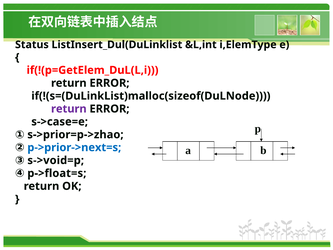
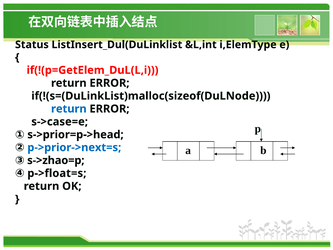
return at (69, 109) colour: purple -> blue
s->prior=p->zhao: s->prior=p->zhao -> s->prior=p->head
s->void=p: s->void=p -> s->zhao=p
